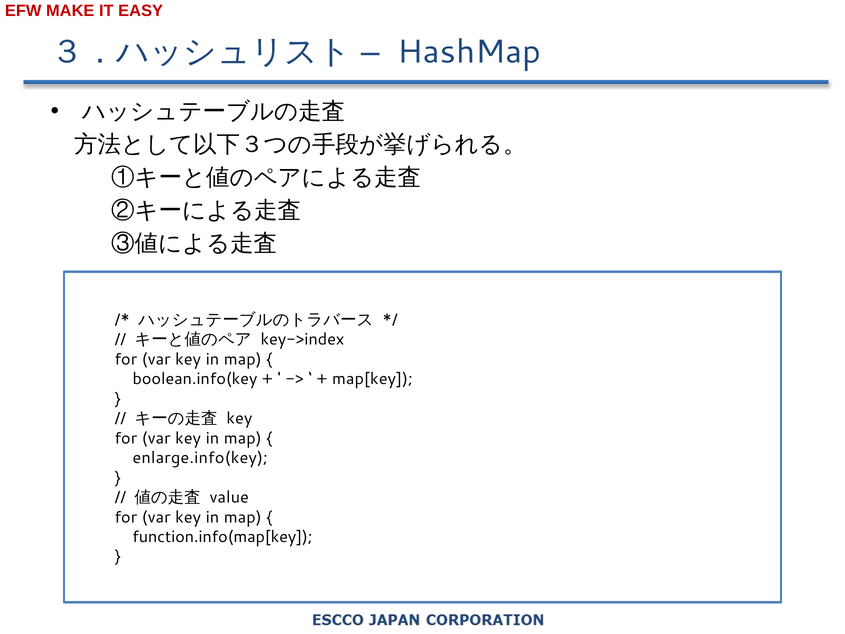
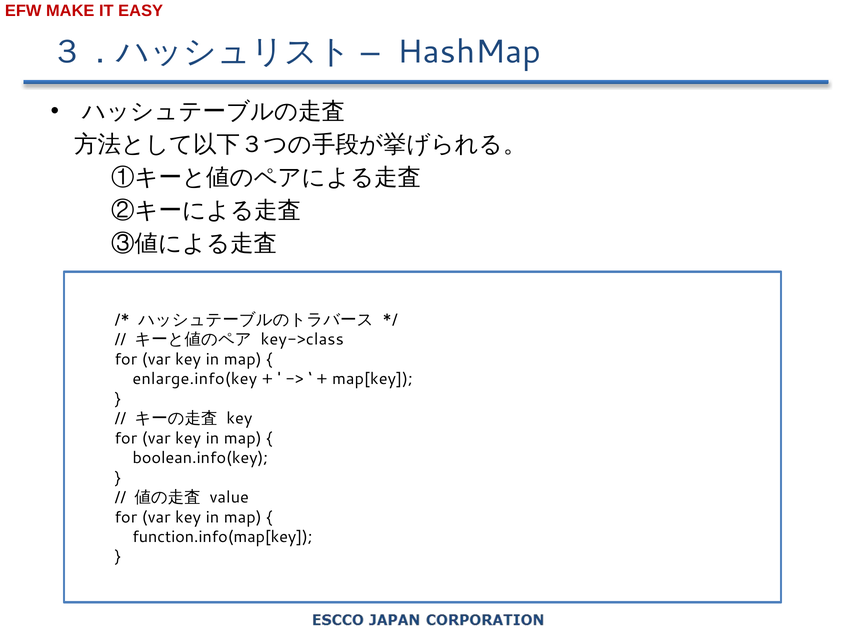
key->index: key->index -> key->class
boolean.info(key: boolean.info(key -> enlarge.info(key
enlarge.info(key: enlarge.info(key -> boolean.info(key
